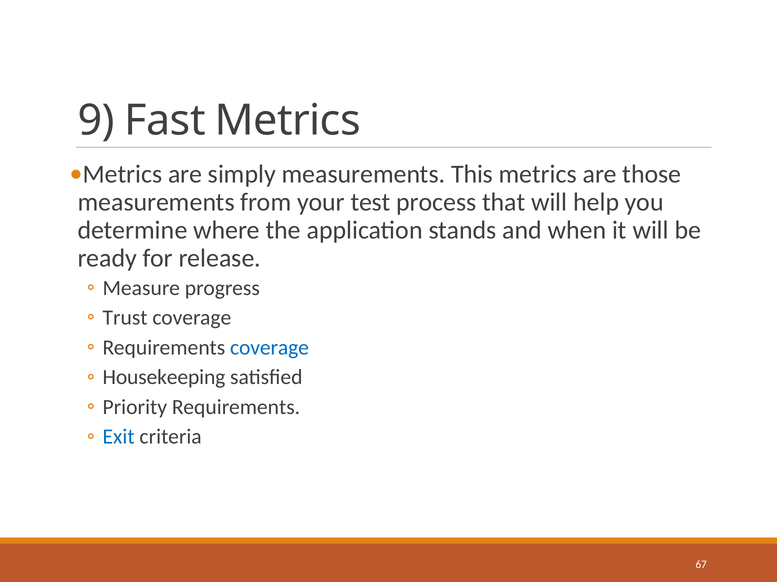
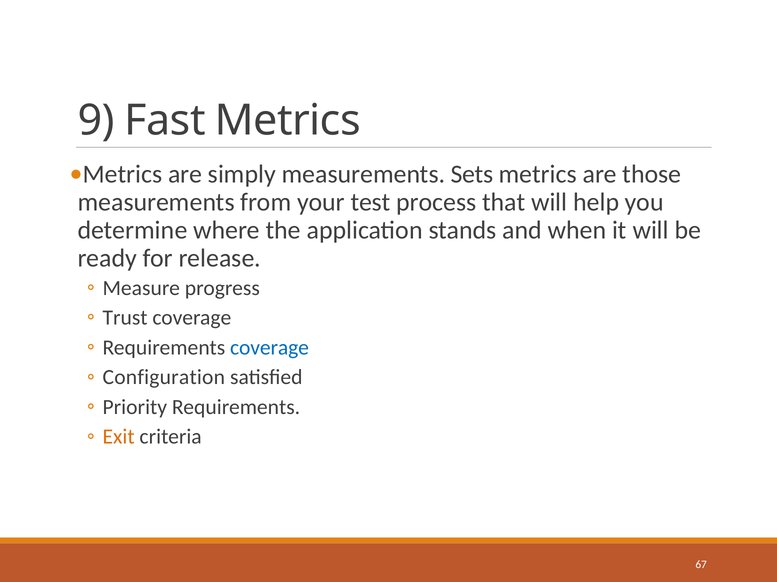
This: This -> Sets
Housekeeping: Housekeeping -> Configuration
Exit colour: blue -> orange
